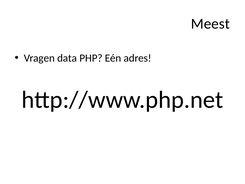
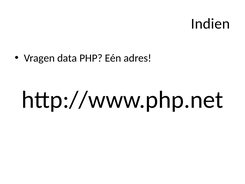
Meest: Meest -> Indien
